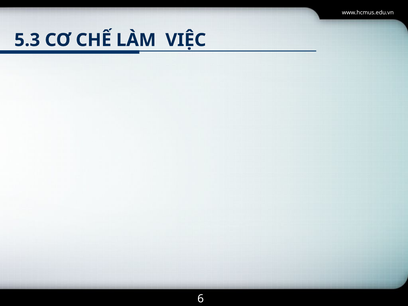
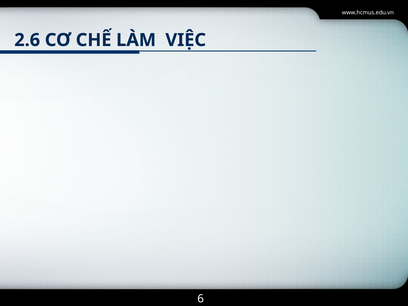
5.3: 5.3 -> 2.6
